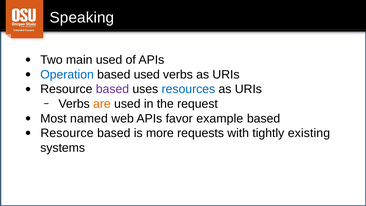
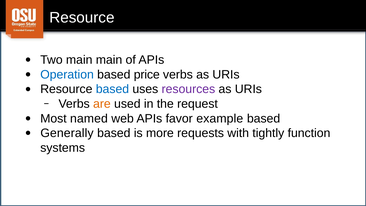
Speaking at (82, 17): Speaking -> Resource
main used: used -> main
based used: used -> price
based at (112, 89) colour: purple -> blue
resources colour: blue -> purple
Resource at (67, 133): Resource -> Generally
existing: existing -> function
